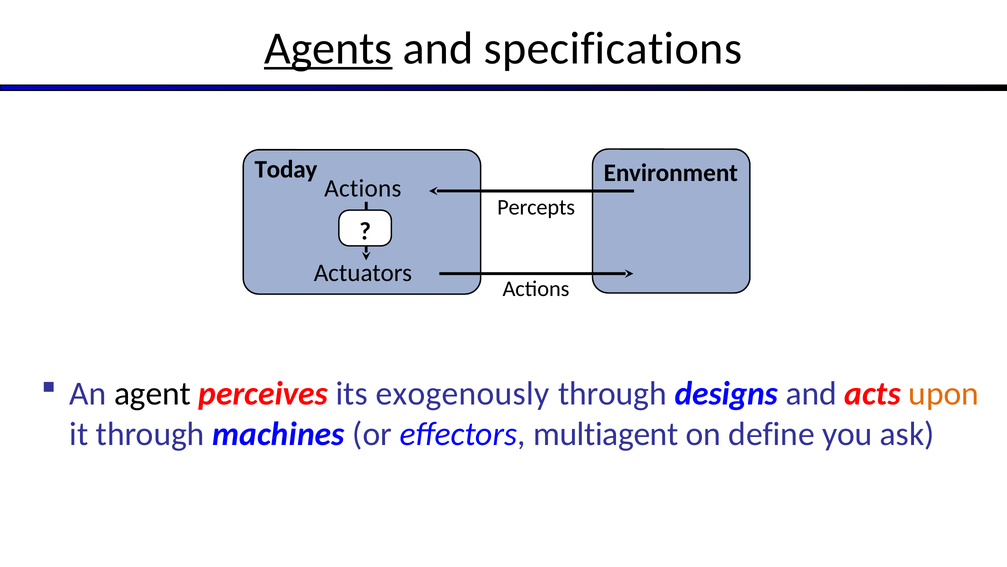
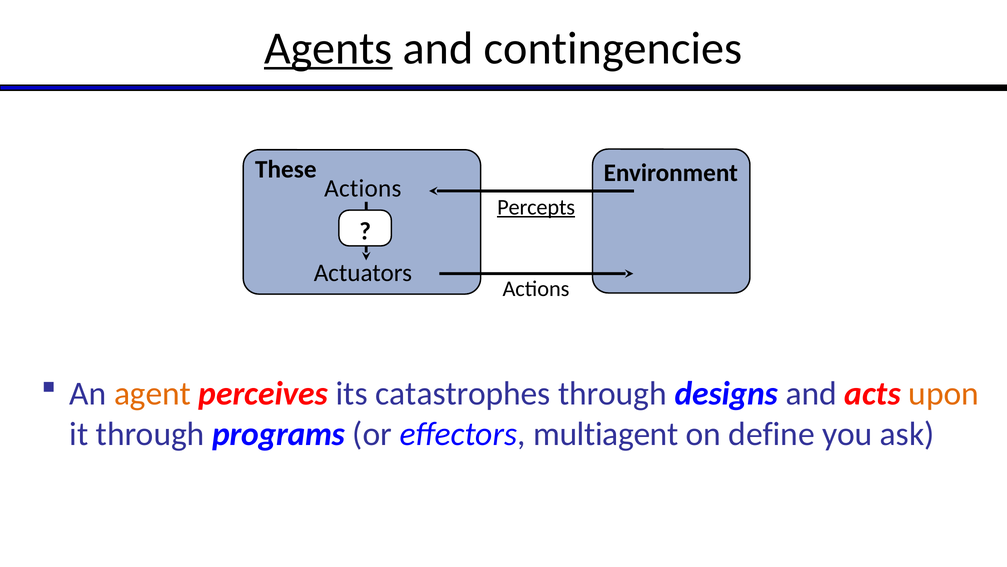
specifications: specifications -> contingencies
Today: Today -> These
Percepts underline: none -> present
agent colour: black -> orange
exogenously: exogenously -> catastrophes
machines: machines -> programs
